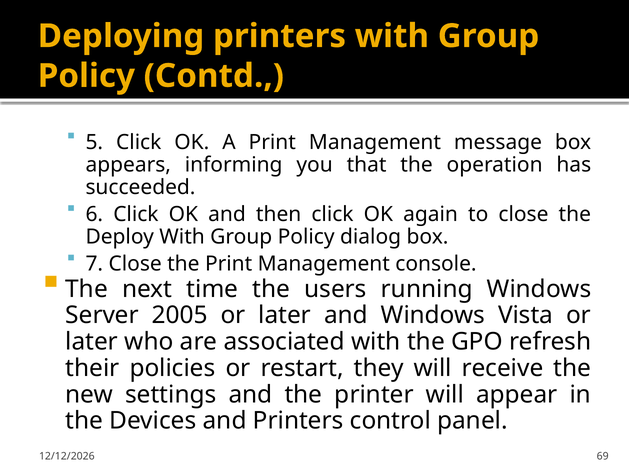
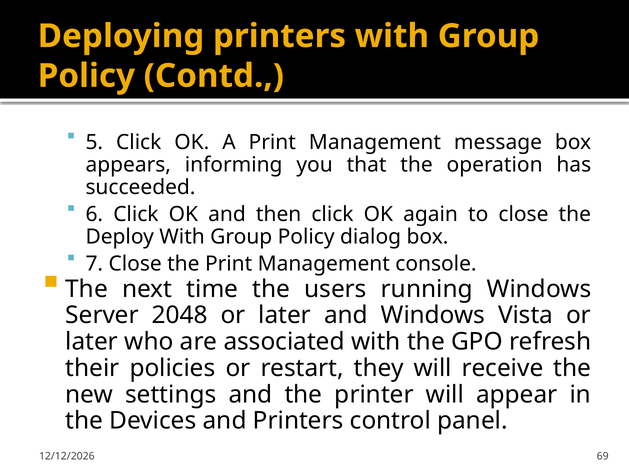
2005: 2005 -> 2048
